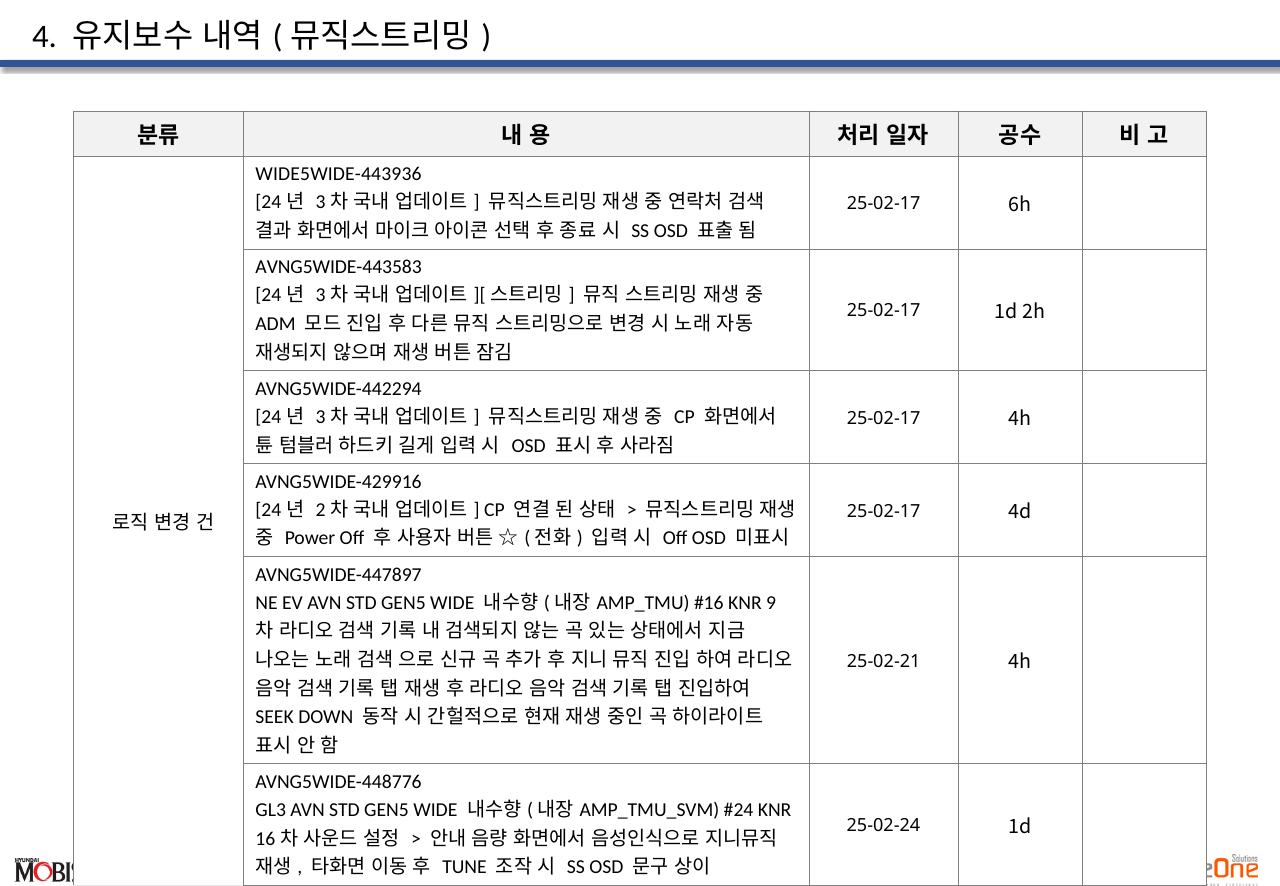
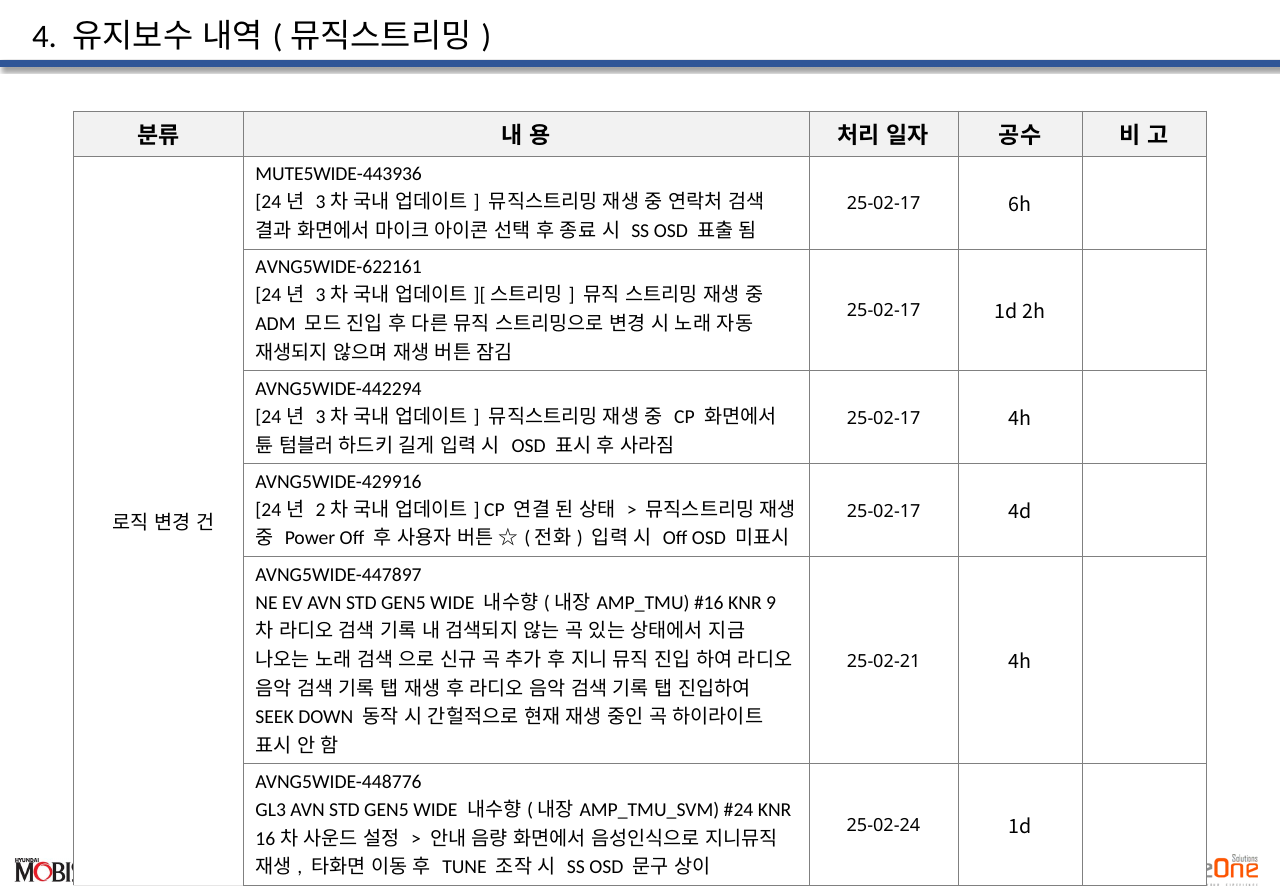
WIDE5WIDE-443936: WIDE5WIDE-443936 -> MUTE5WIDE-443936
AVNG5WIDE-443583: AVNG5WIDE-443583 -> AVNG5WIDE-622161
